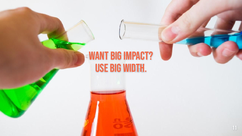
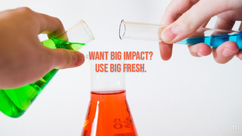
width: width -> fresh
